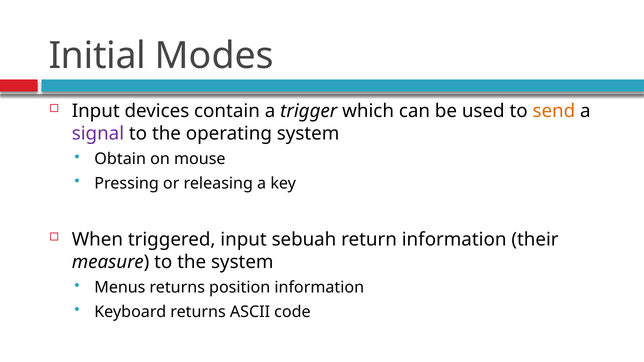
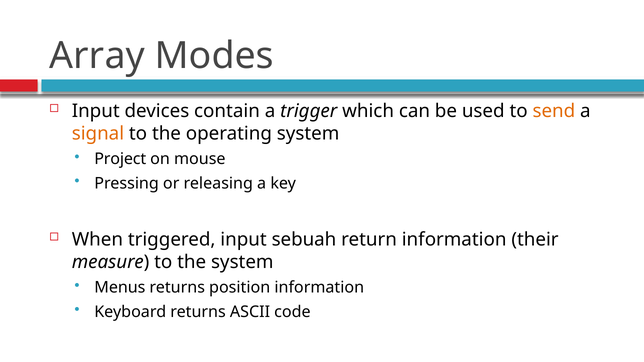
Initial: Initial -> Array
signal colour: purple -> orange
Obtain: Obtain -> Project
